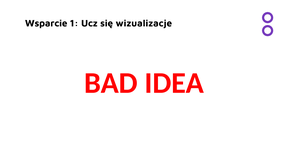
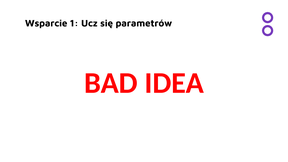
wizualizacje: wizualizacje -> parametrów
